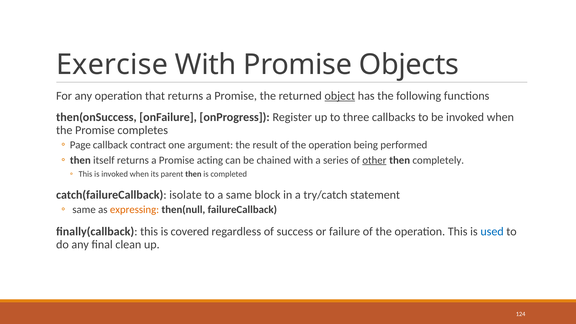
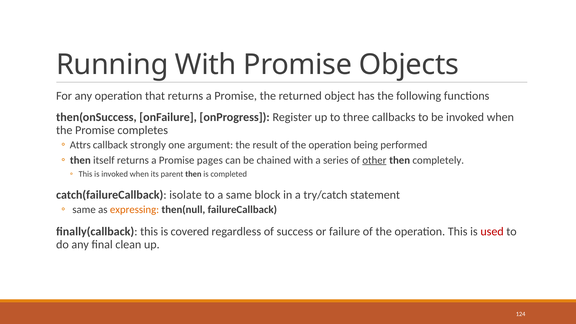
Exercise: Exercise -> Running
object underline: present -> none
Page: Page -> Attrs
contract: contract -> strongly
acting: acting -> pages
used colour: blue -> red
